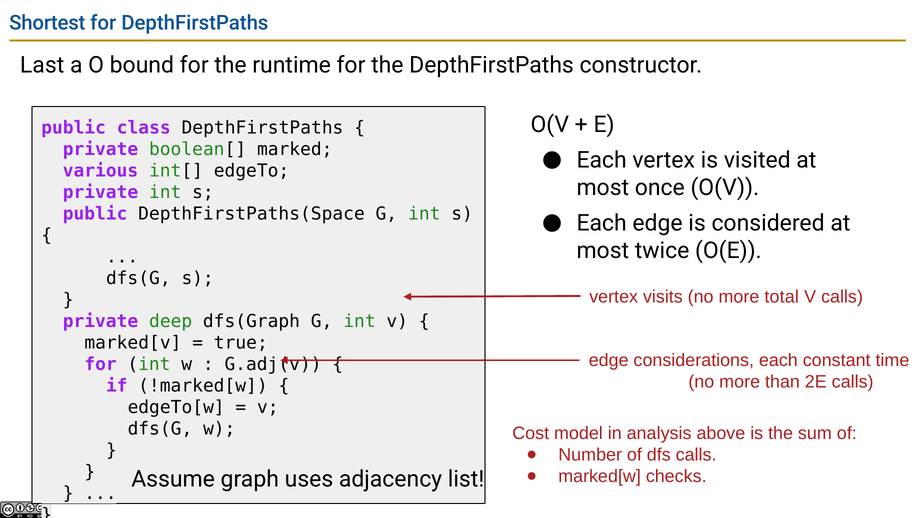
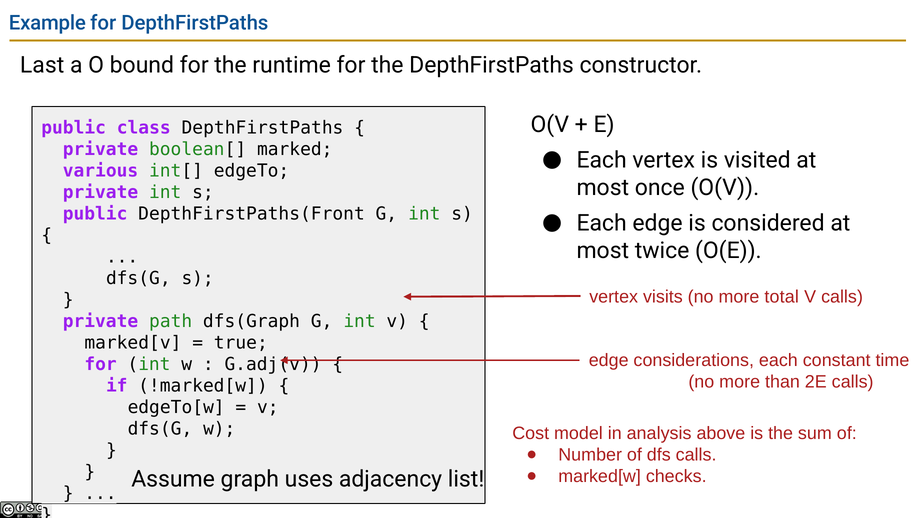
Shortest: Shortest -> Example
DepthFirstPaths(Space: DepthFirstPaths(Space -> DepthFirstPaths(Front
deep: deep -> path
